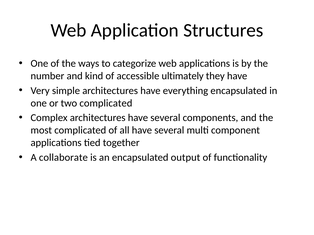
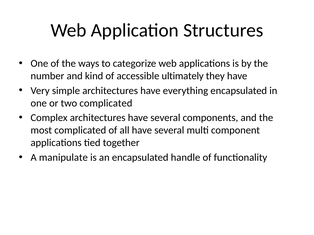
collaborate: collaborate -> manipulate
output: output -> handle
